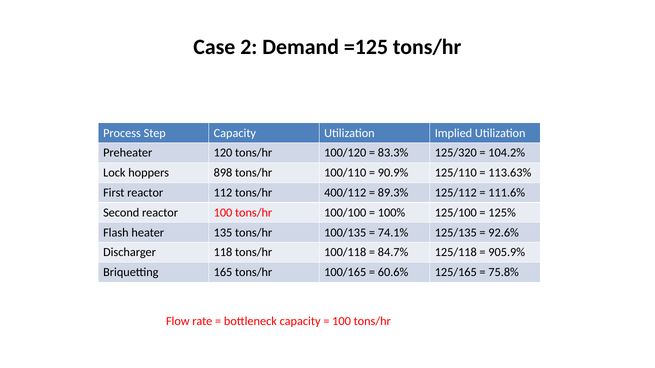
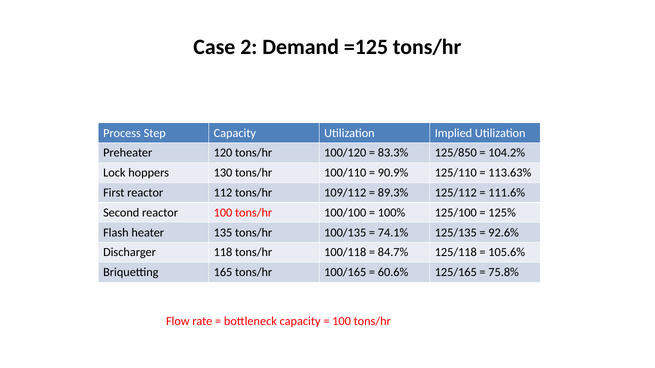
125/320: 125/320 -> 125/850
898: 898 -> 130
400/112: 400/112 -> 109/112
905.9%: 905.9% -> 105.6%
